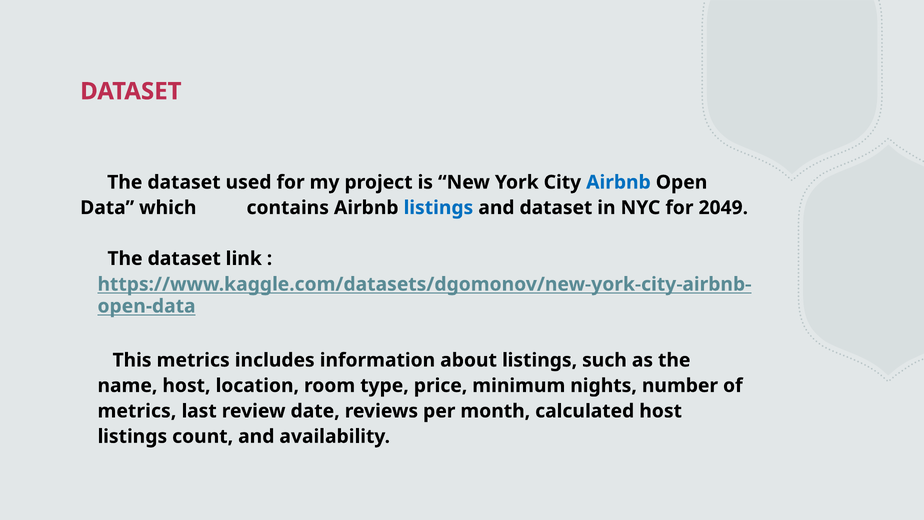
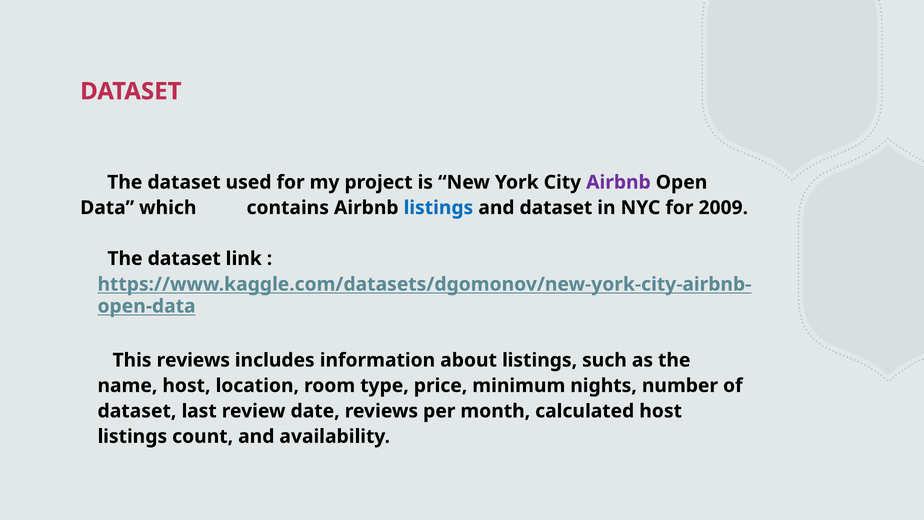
Airbnb at (618, 182) colour: blue -> purple
2049: 2049 -> 2009
This metrics: metrics -> reviews
metrics at (137, 411): metrics -> dataset
